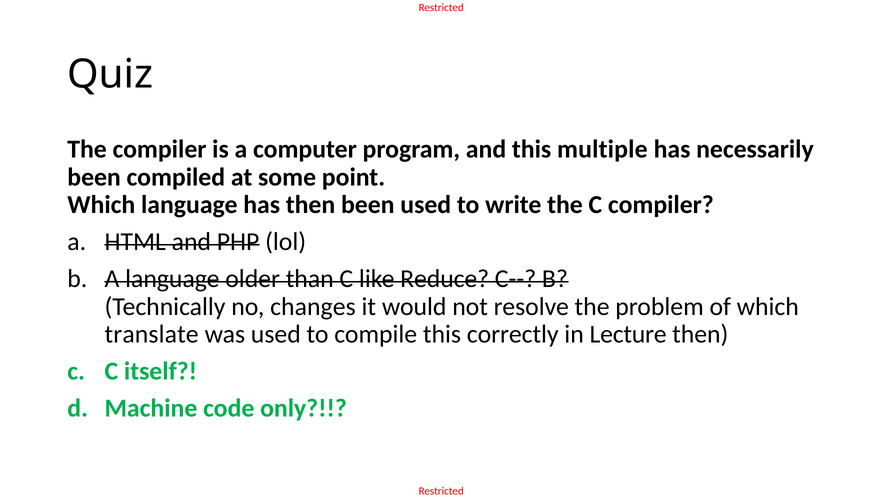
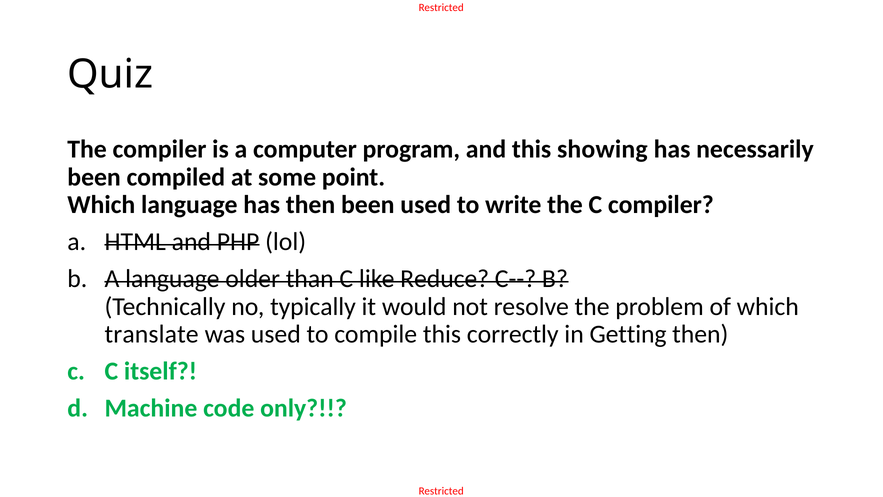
multiple: multiple -> showing
changes: changes -> typically
Lecture: Lecture -> Getting
